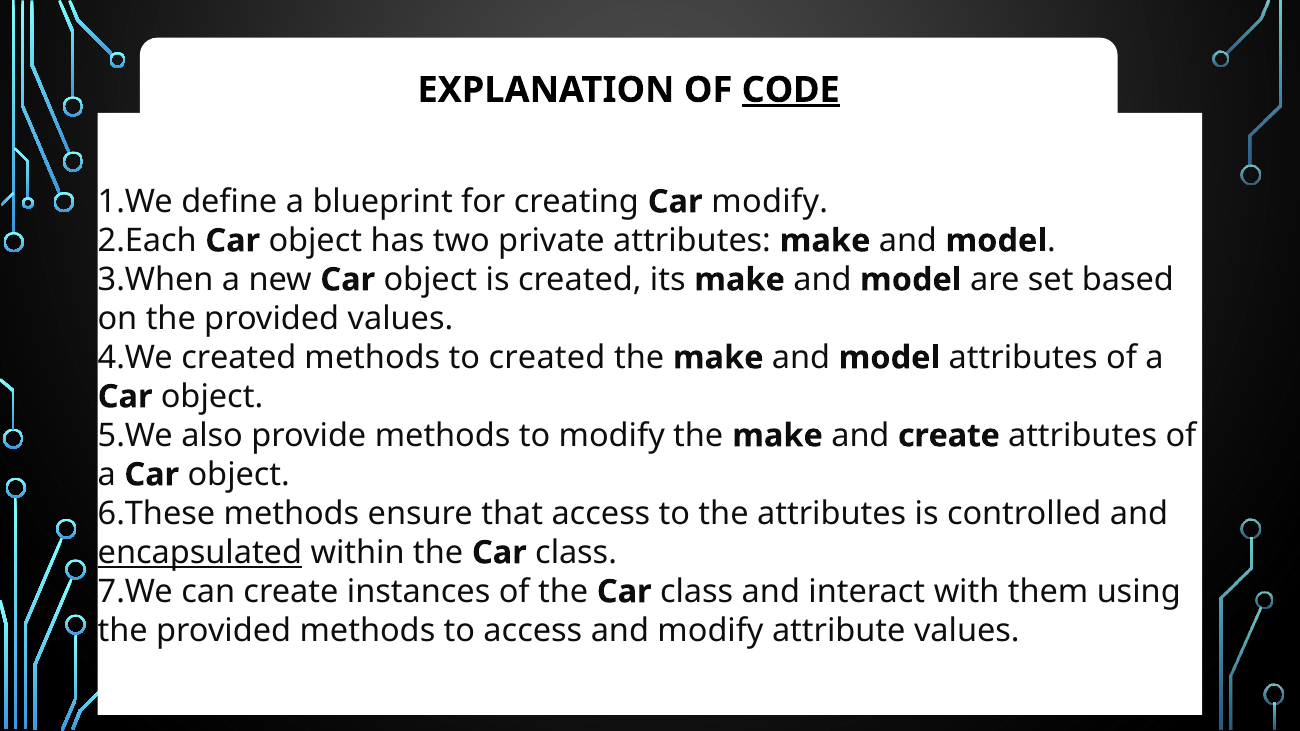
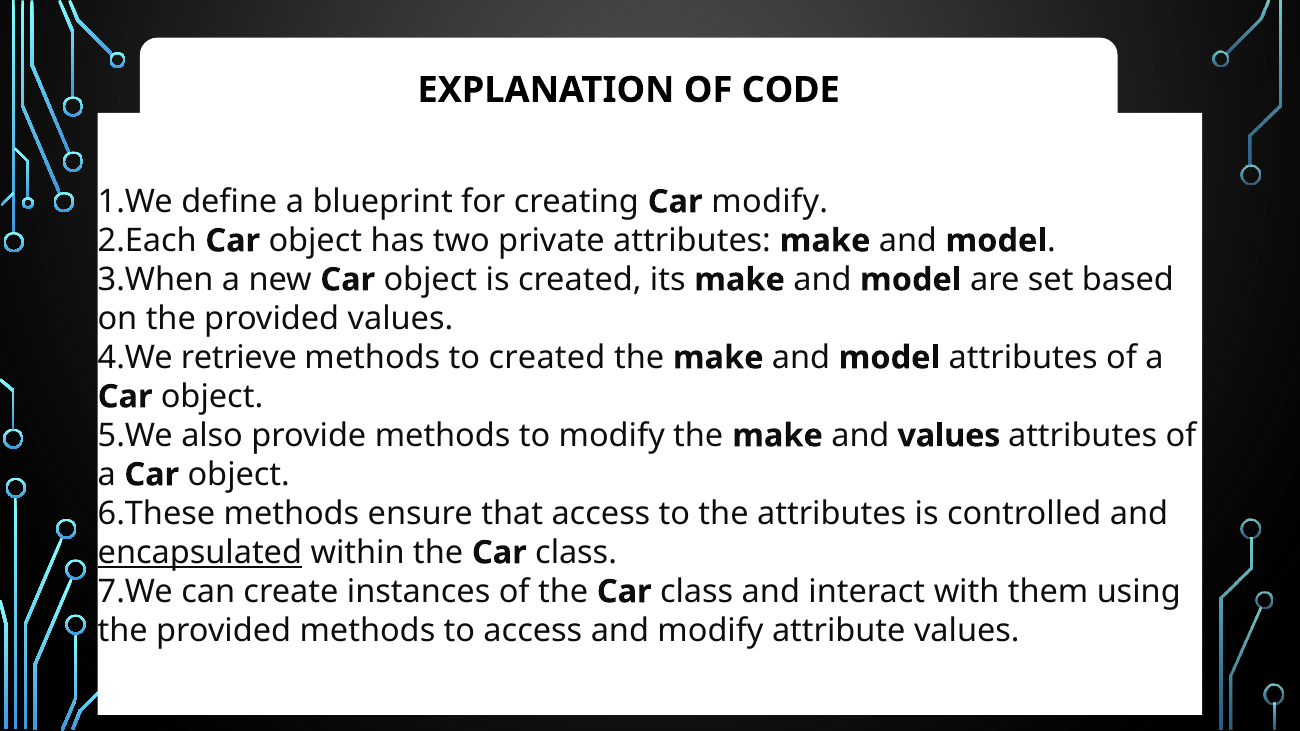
CODE underline: present -> none
created at (239, 358): created -> retrieve
and create: create -> values
